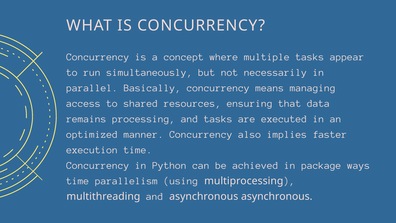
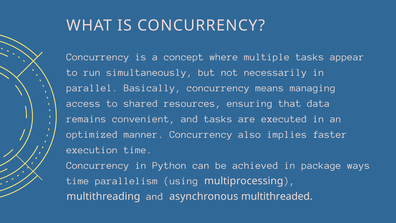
processing: processing -> convenient
asynchronous asynchronous: asynchronous -> multithreaded
